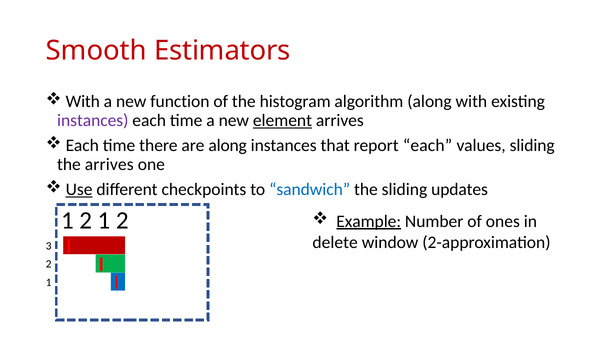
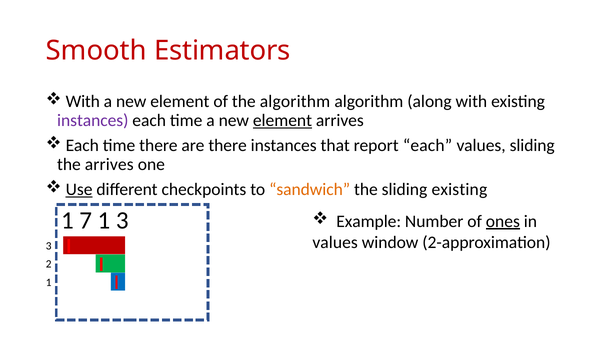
function at (180, 102): function -> element
the histogram: histogram -> algorithm
are along: along -> there
sandwich colour: blue -> orange
sliding updates: updates -> existing
2 at (86, 220): 2 -> 7
2 at (122, 220): 2 -> 3
Example underline: present -> none
ones underline: none -> present
delete at (335, 242): delete -> values
